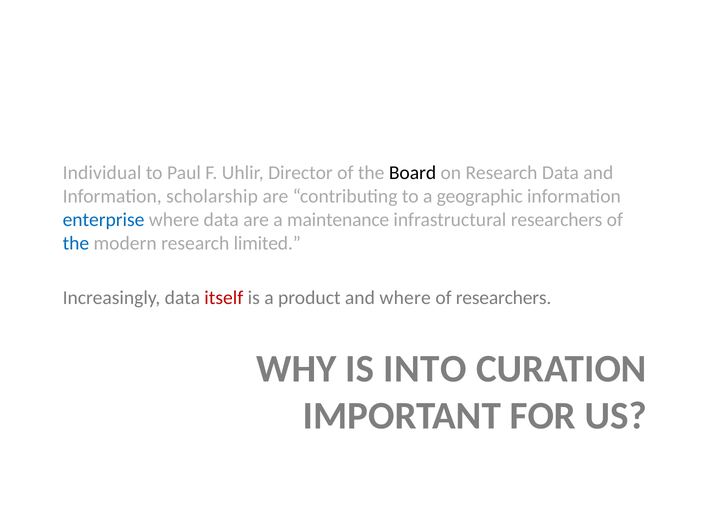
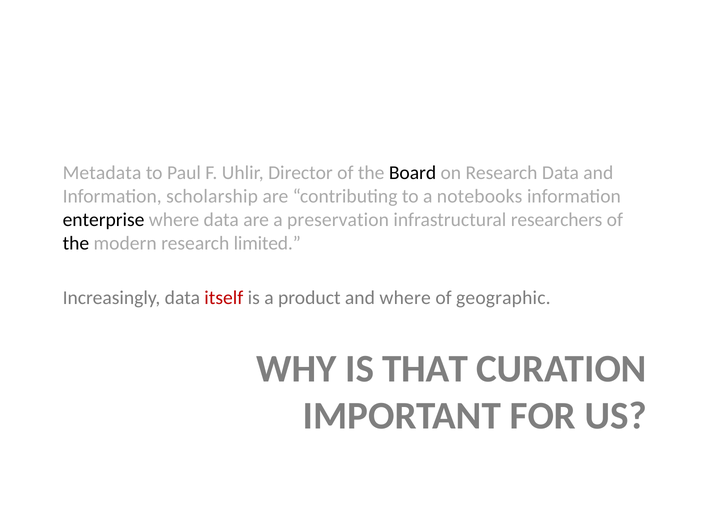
Individual: Individual -> Metadata
geographic: geographic -> notebooks
enterprise colour: blue -> black
maintenance: maintenance -> preservation
the at (76, 243) colour: blue -> black
of researchers: researchers -> geographic
INTO: INTO -> THAT
